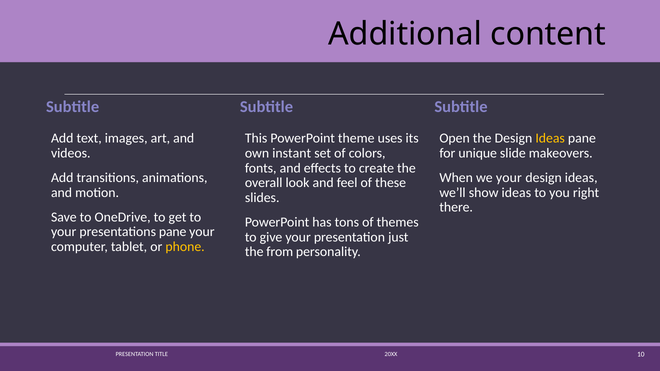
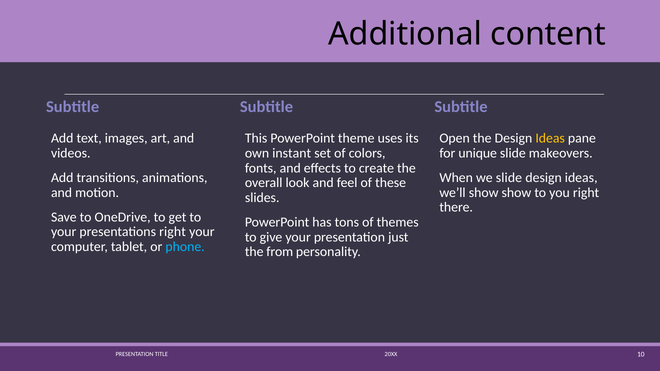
we your: your -> slide
show ideas: ideas -> show
presentations pane: pane -> right
phone colour: yellow -> light blue
